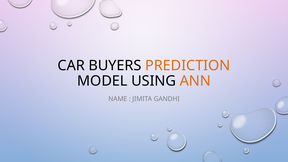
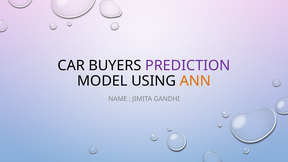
PREDICTION colour: orange -> purple
